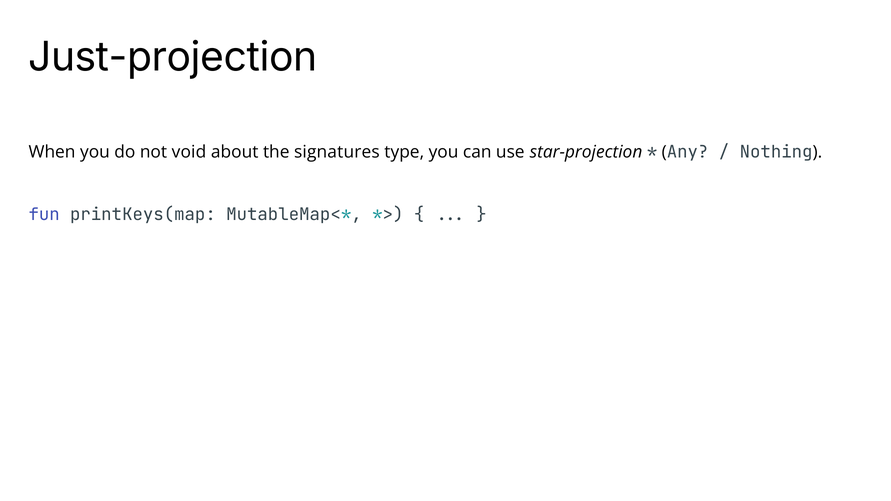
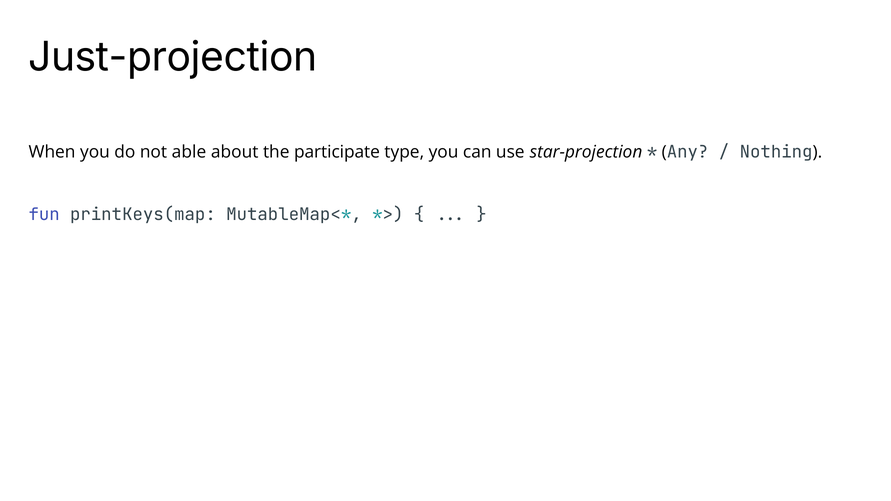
void: void -> able
signatures: signatures -> participate
